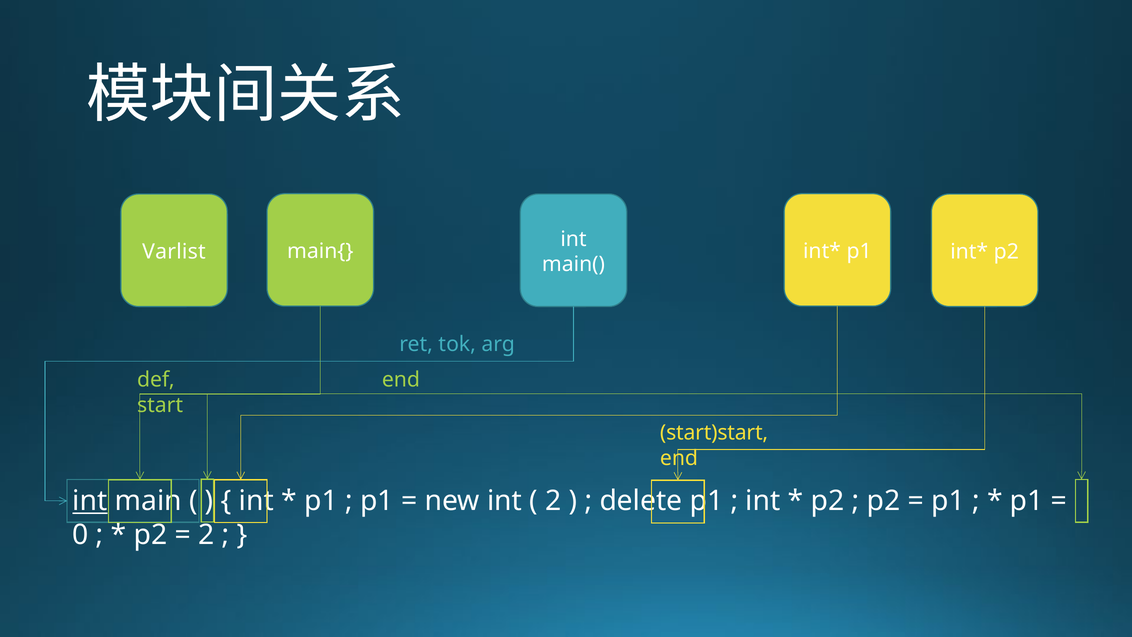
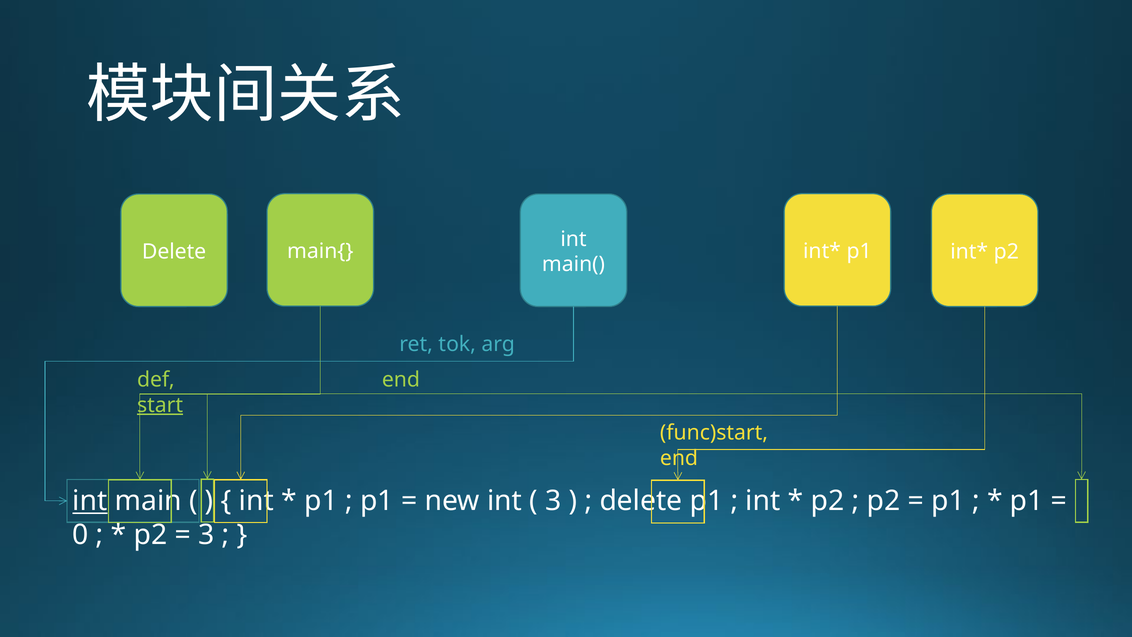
Varlist at (174, 252): Varlist -> Delete
start underline: none -> present
start)start: start)start -> func)start
2 at (553, 501): 2 -> 3
2 at (206, 535): 2 -> 3
